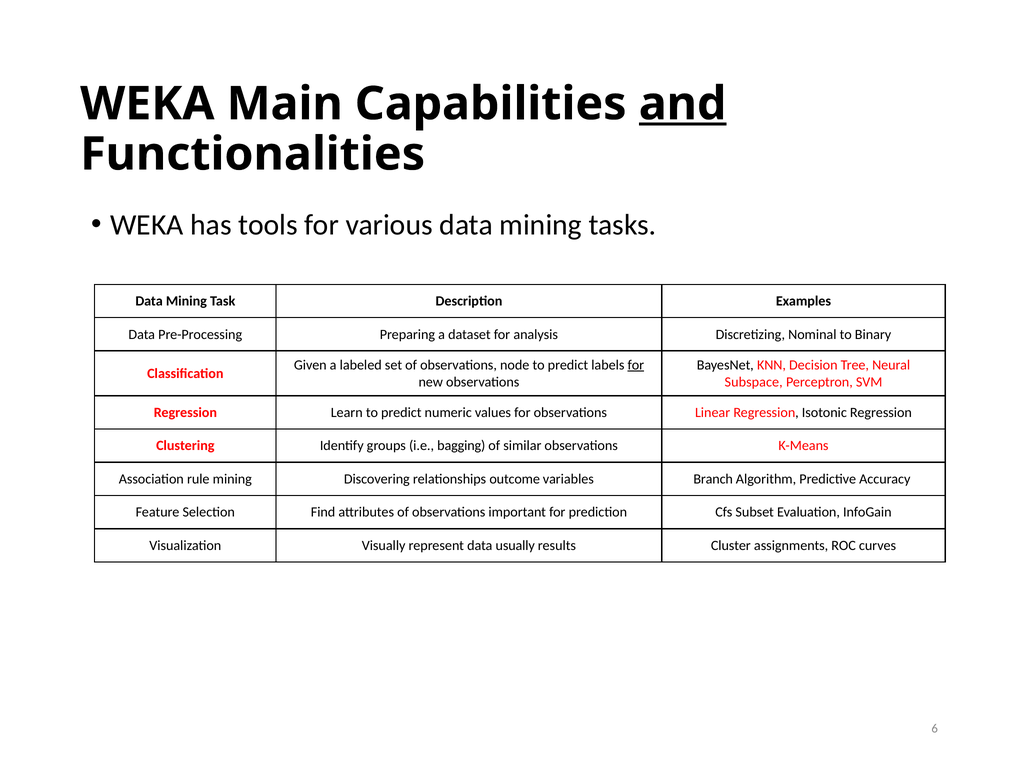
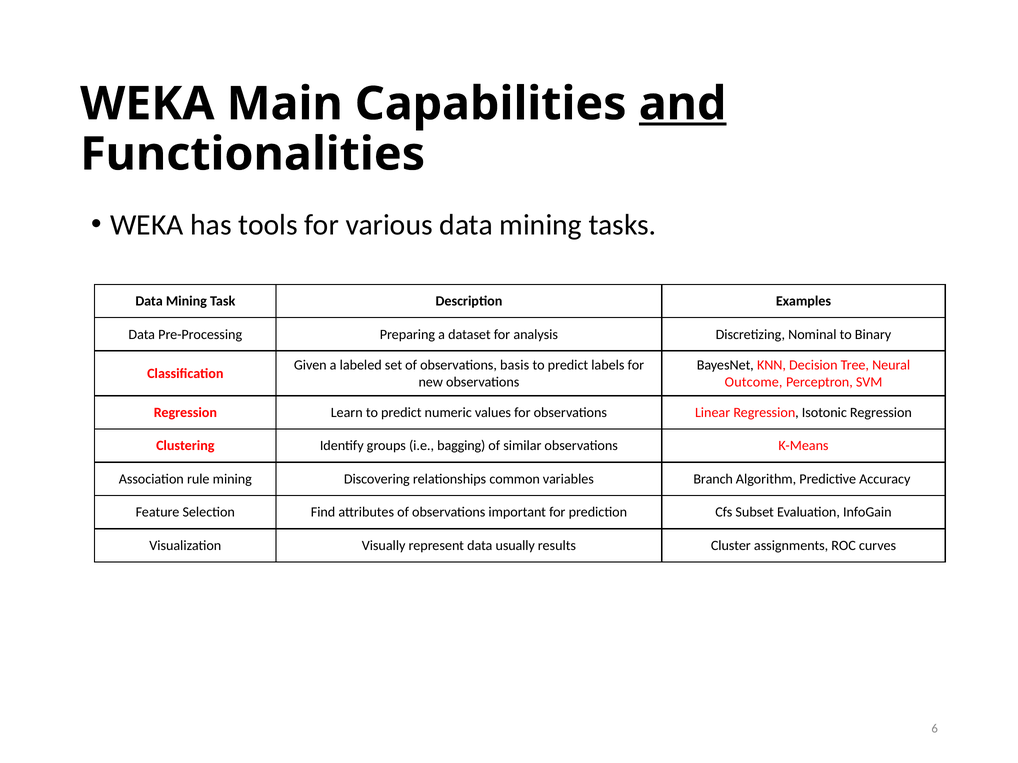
node: node -> basis
for at (636, 365) underline: present -> none
Subspace: Subspace -> Outcome
outcome: outcome -> common
